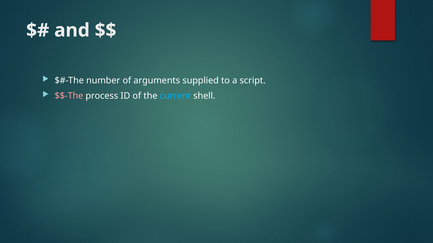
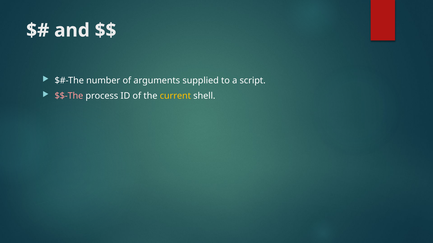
current colour: light blue -> yellow
